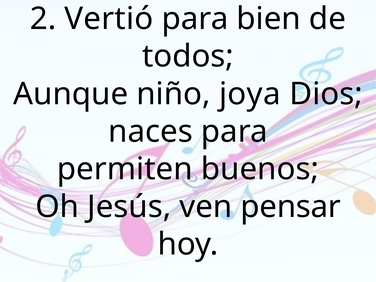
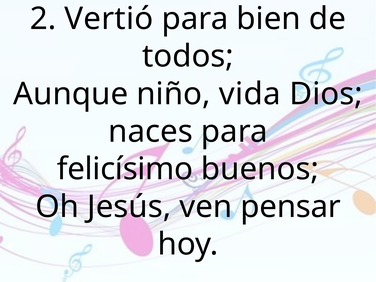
joya: joya -> vida
permiten: permiten -> felicísimo
